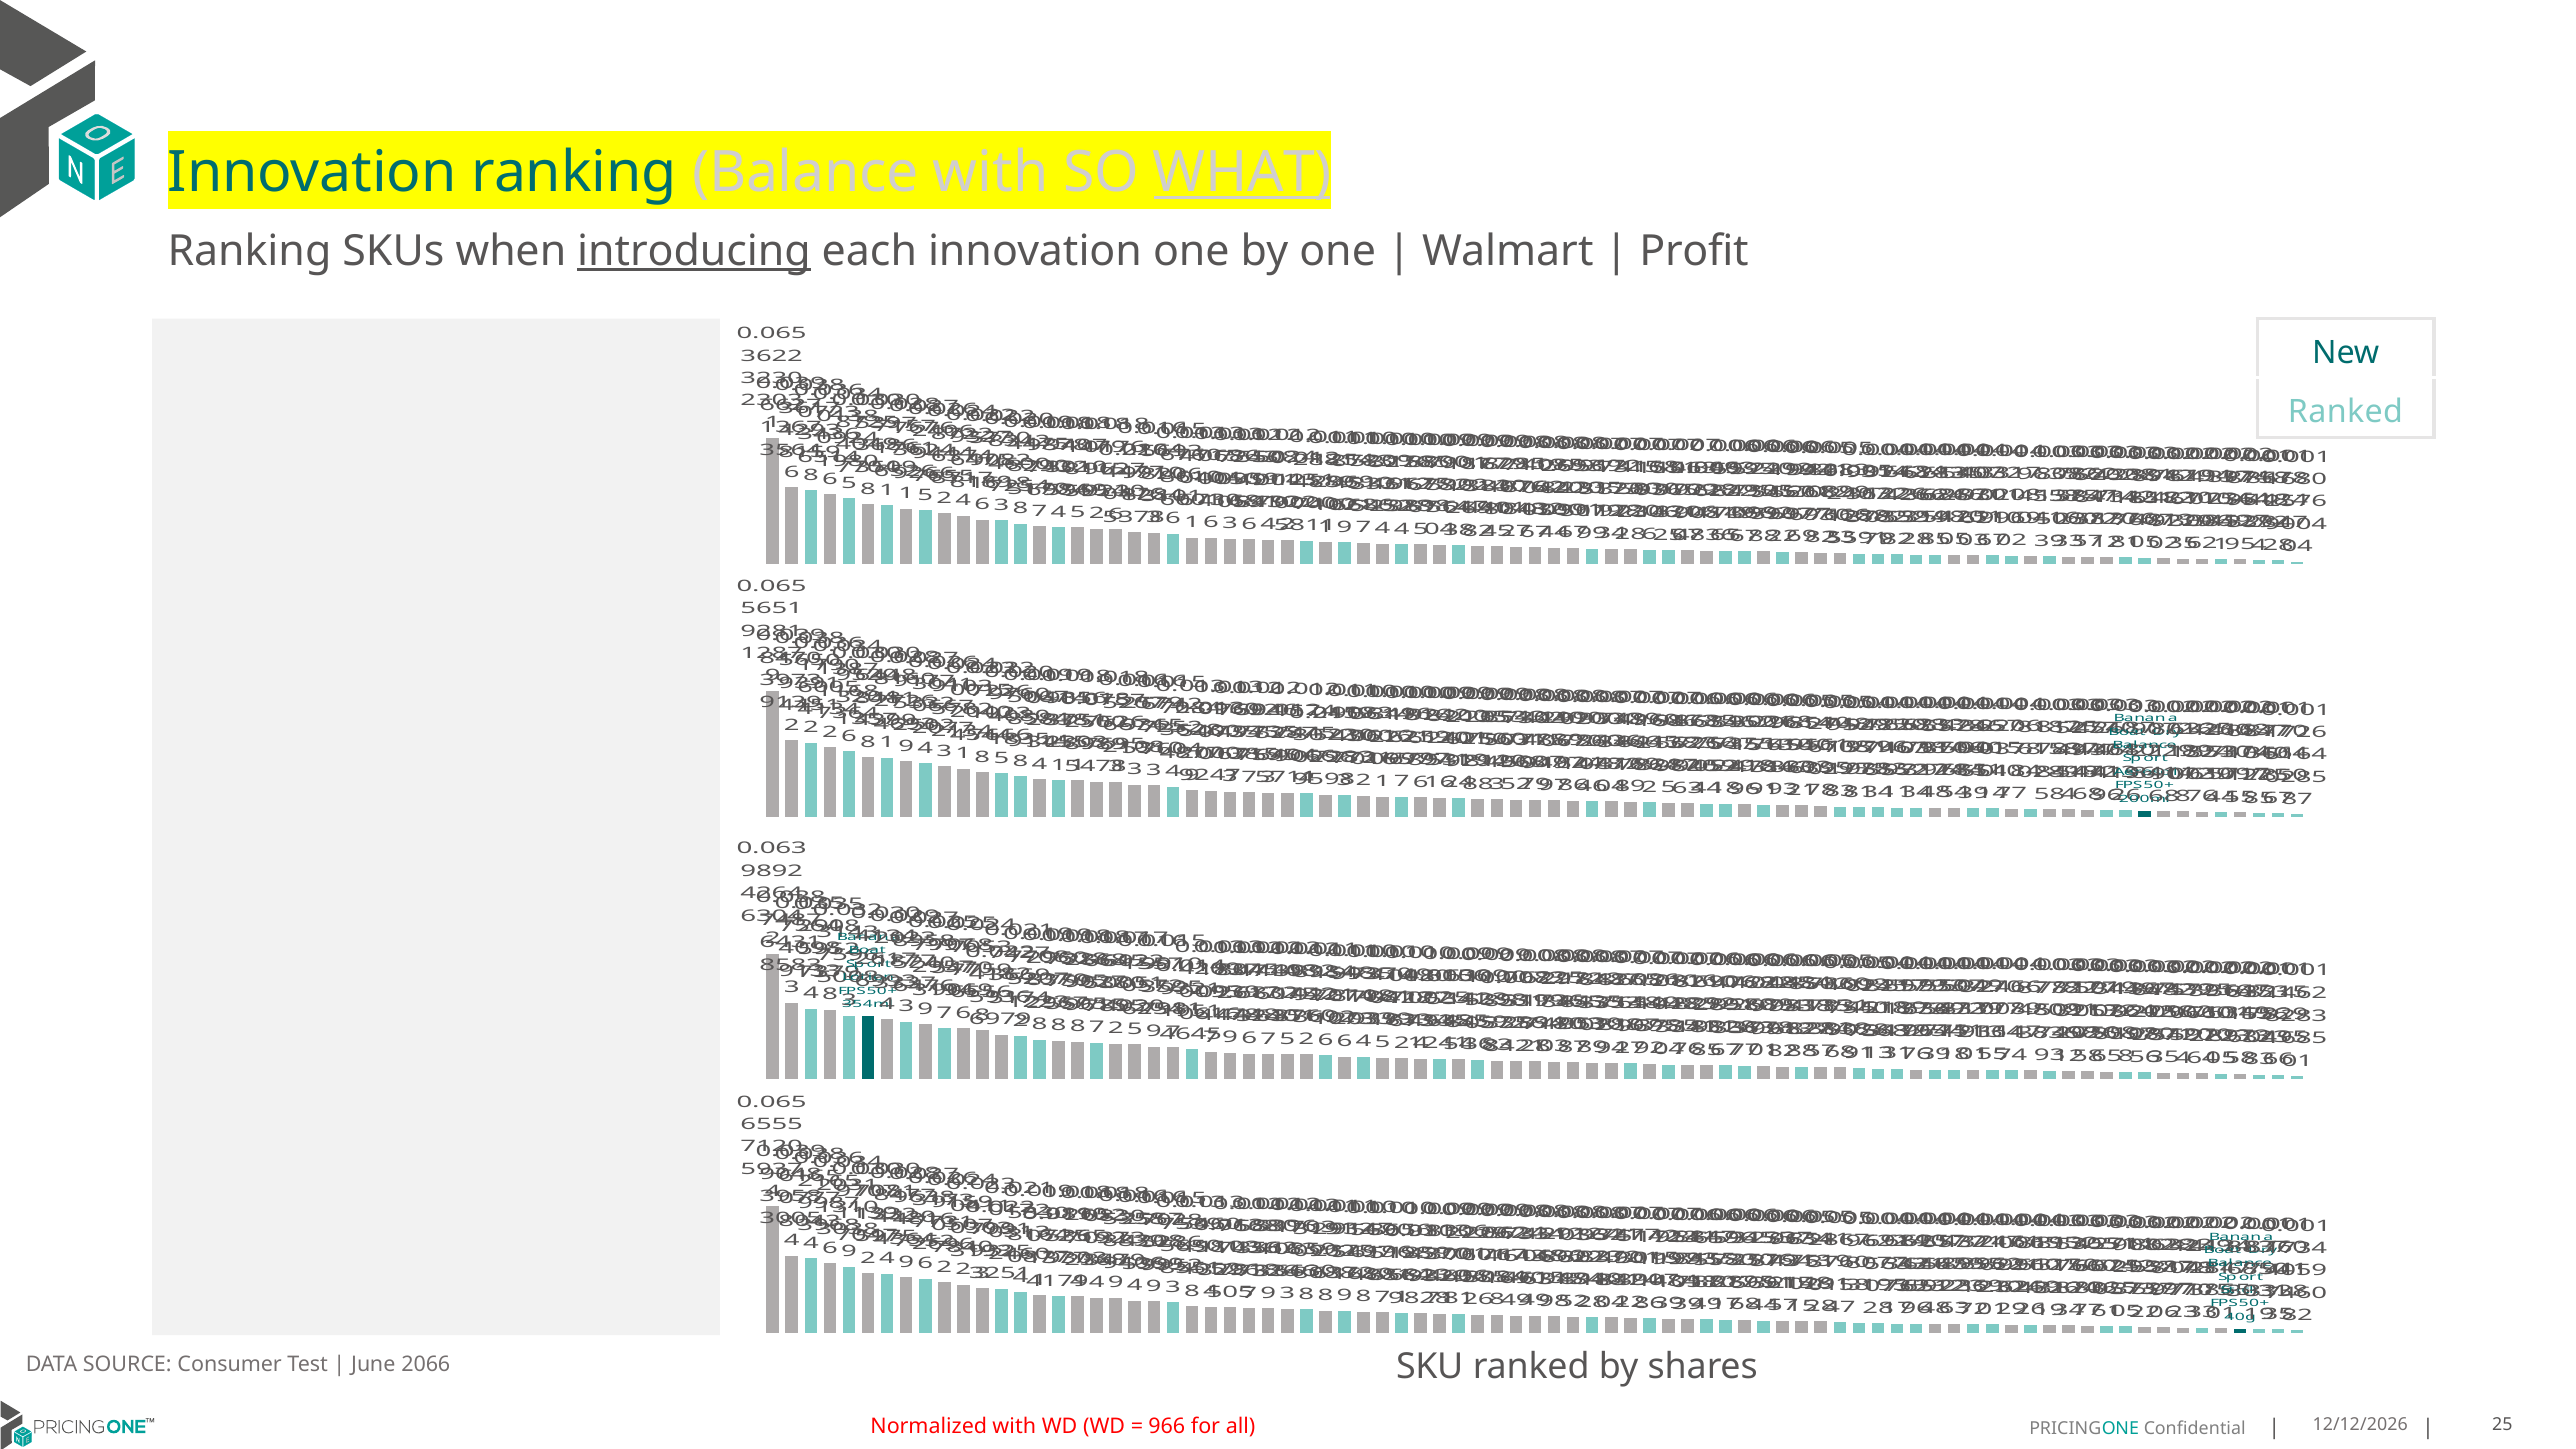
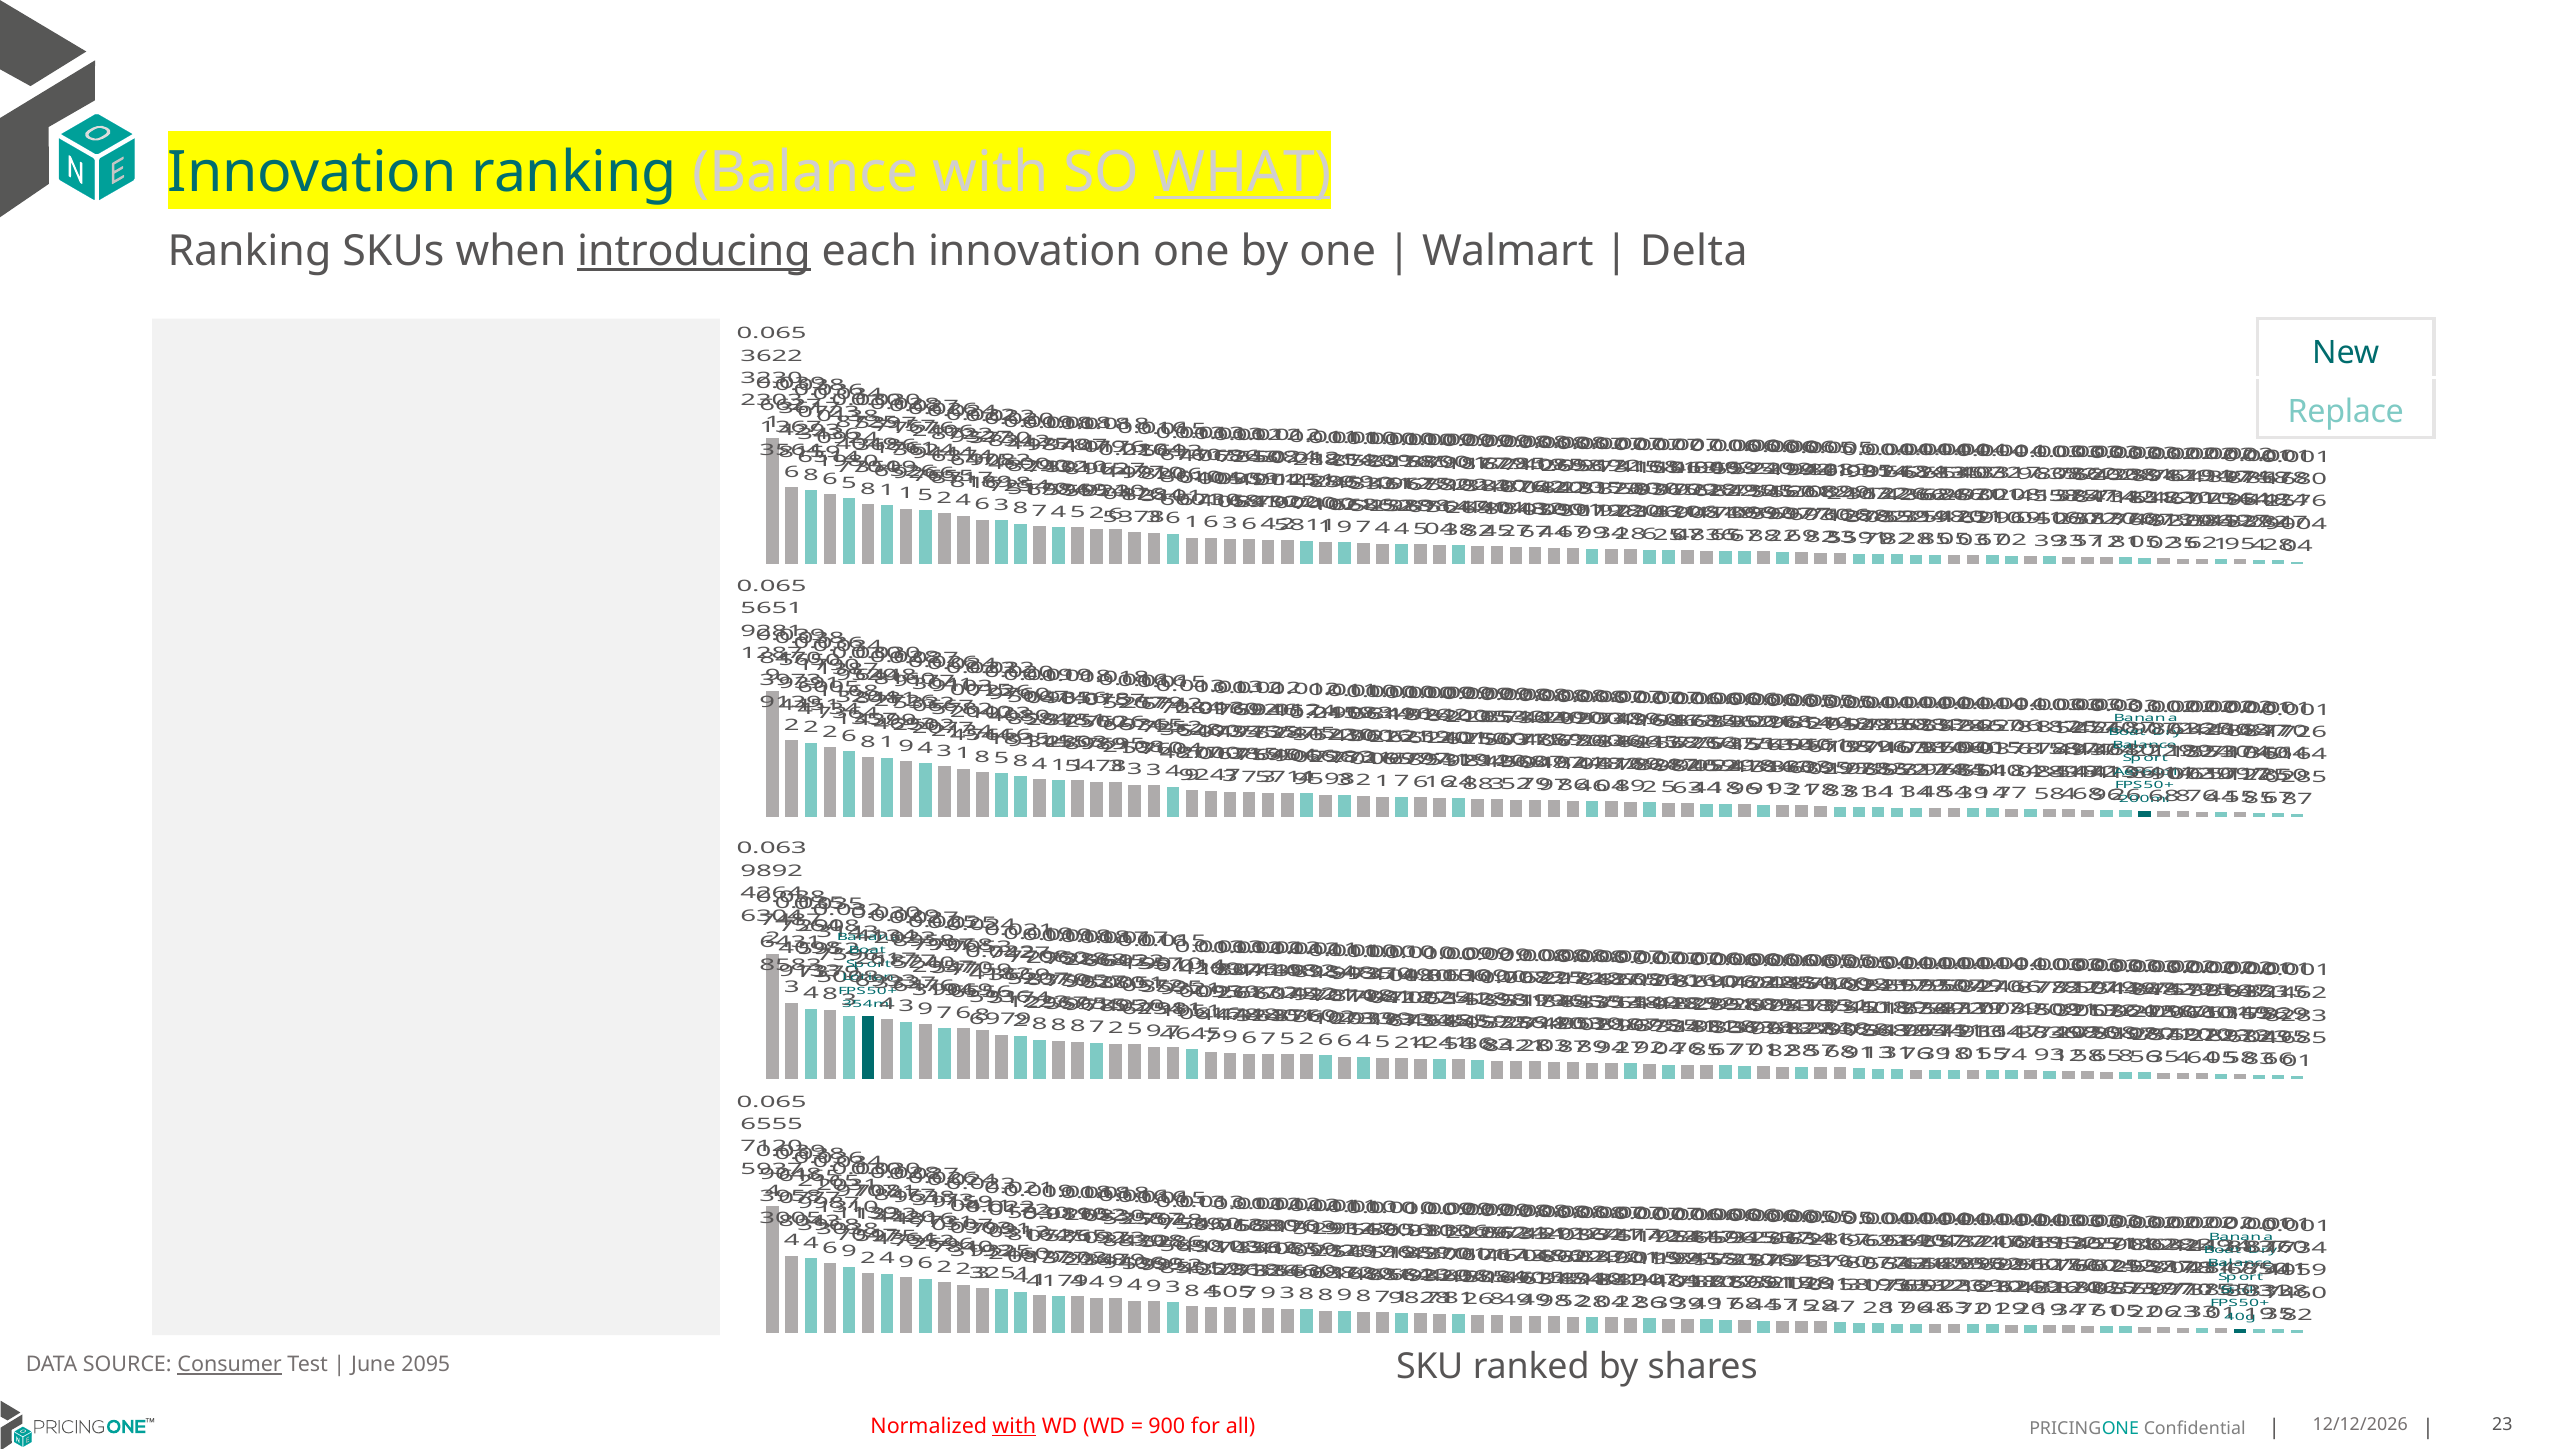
Profit: Profit -> Delta
Ranked at (2345, 412): Ranked -> Replace
Consumer underline: none -> present
2066: 2066 -> 2095
with at (1014, 1426) underline: none -> present
966: 966 -> 900
all 25: 25 -> 23
